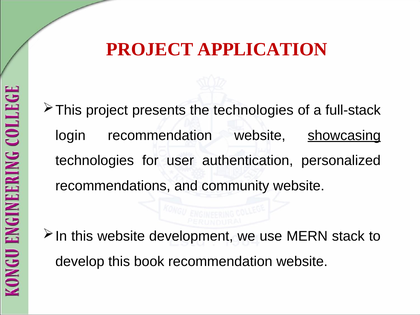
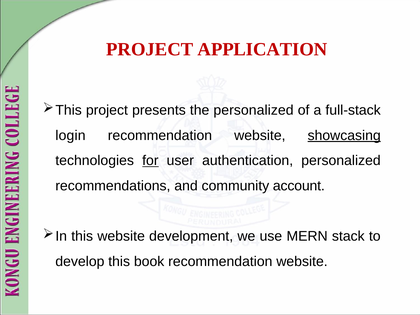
the technologies: technologies -> personalized
for underline: none -> present
community website: website -> account
